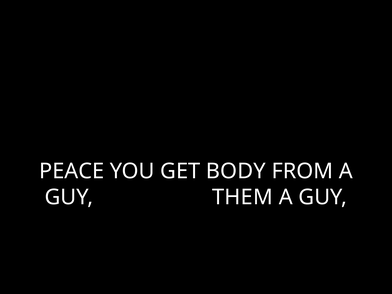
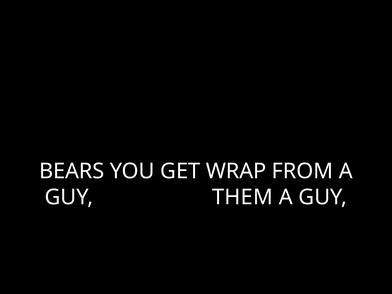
PEACE: PEACE -> BEARS
BODY: BODY -> WRAP
